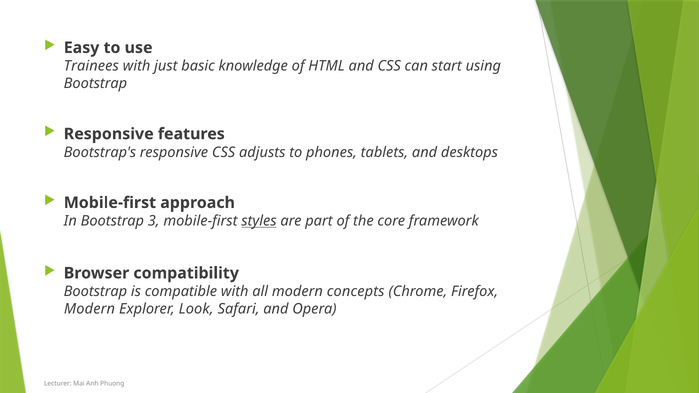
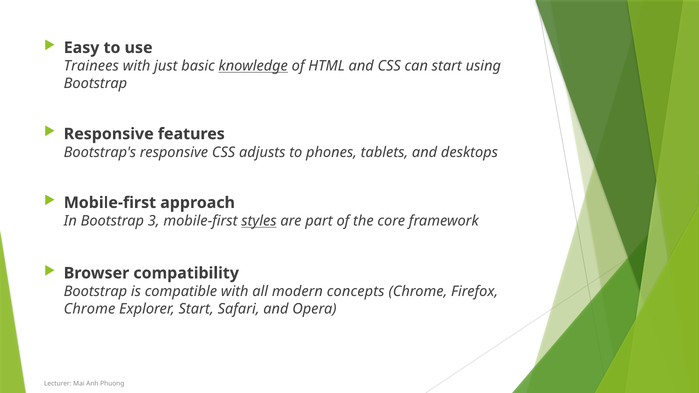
knowledge underline: none -> present
Modern at (89, 309): Modern -> Chrome
Explorer Look: Look -> Start
